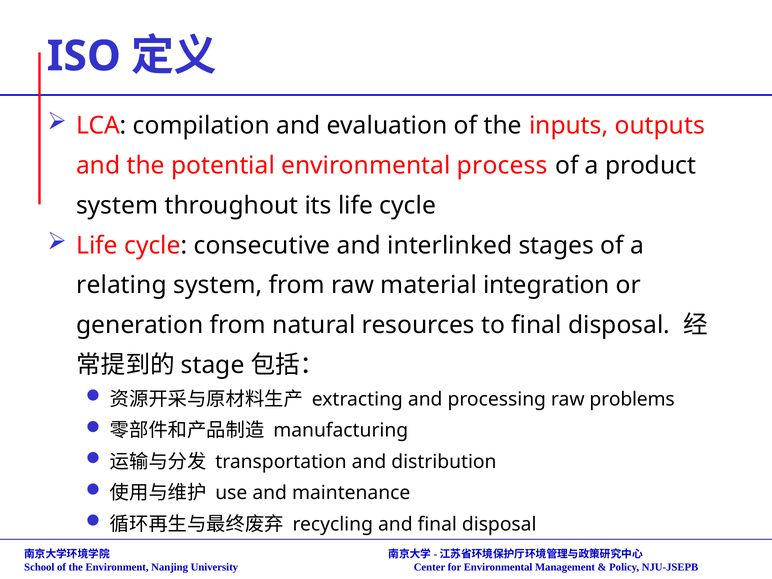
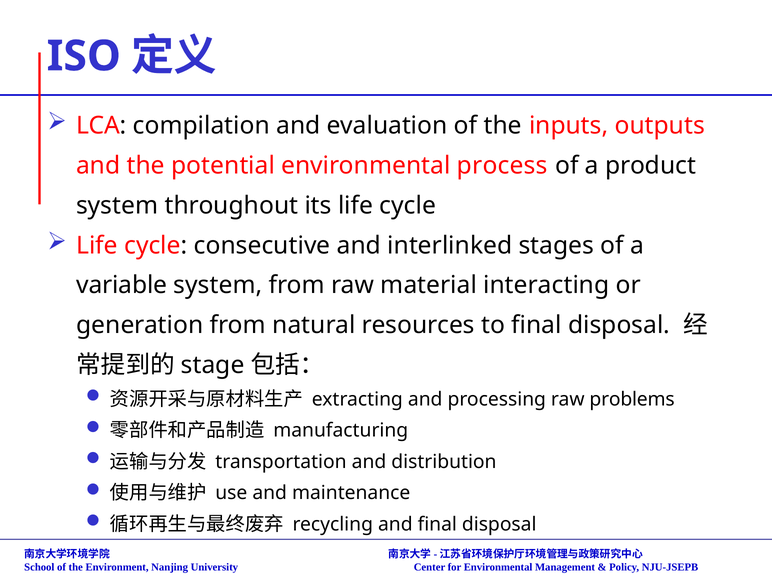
relating: relating -> variable
integration: integration -> interacting
